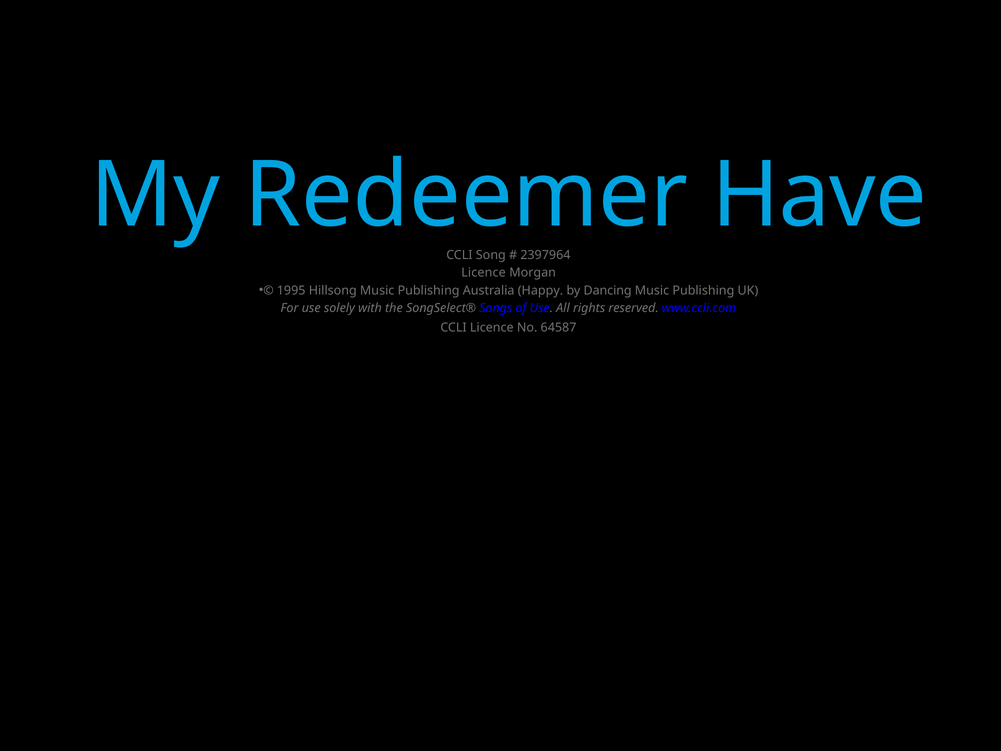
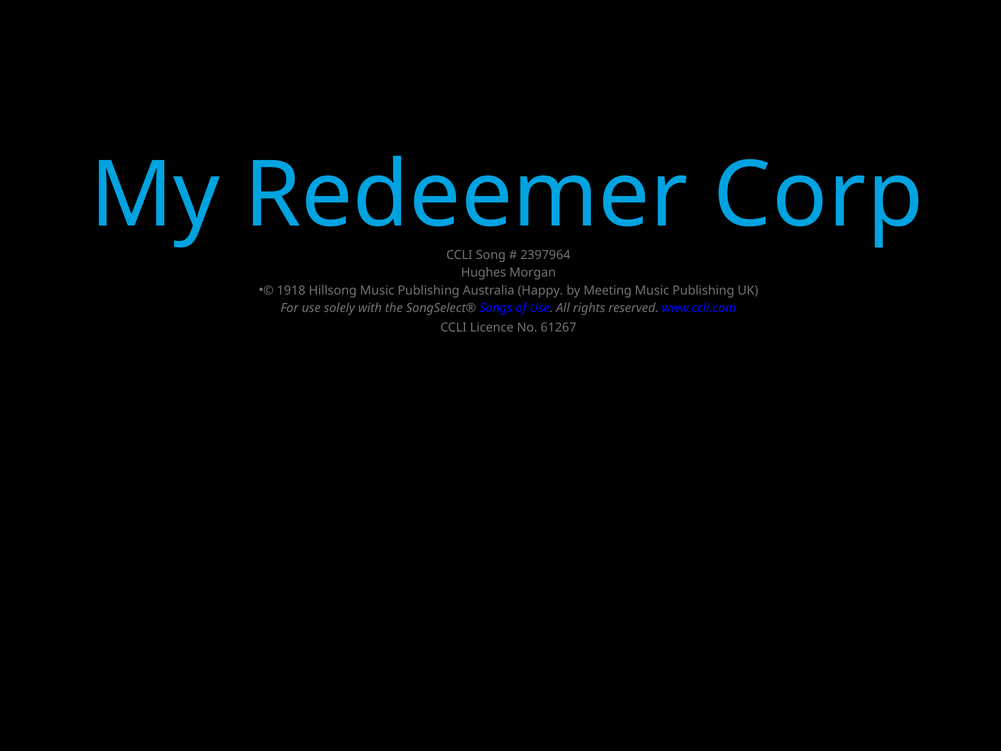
Have: Have -> Corp
Licence at (484, 273): Licence -> Hughes
1995: 1995 -> 1918
Dancing: Dancing -> Meeting
64587: 64587 -> 61267
